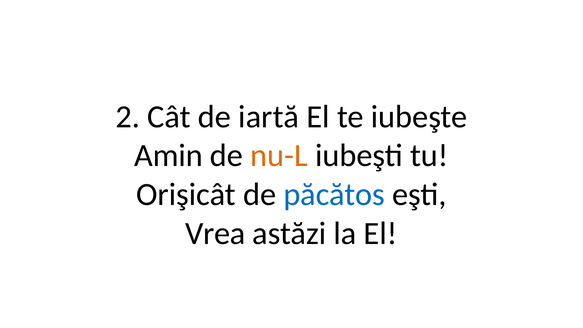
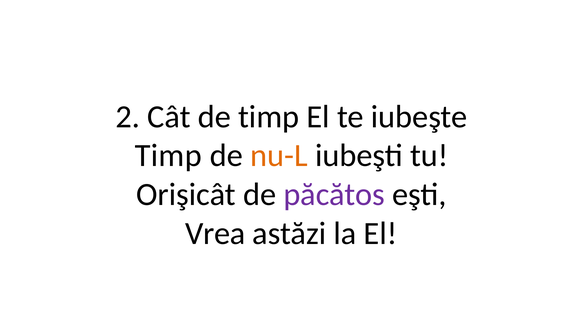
de iartă: iartă -> timp
Amin at (168, 156): Amin -> Timp
păcătos colour: blue -> purple
